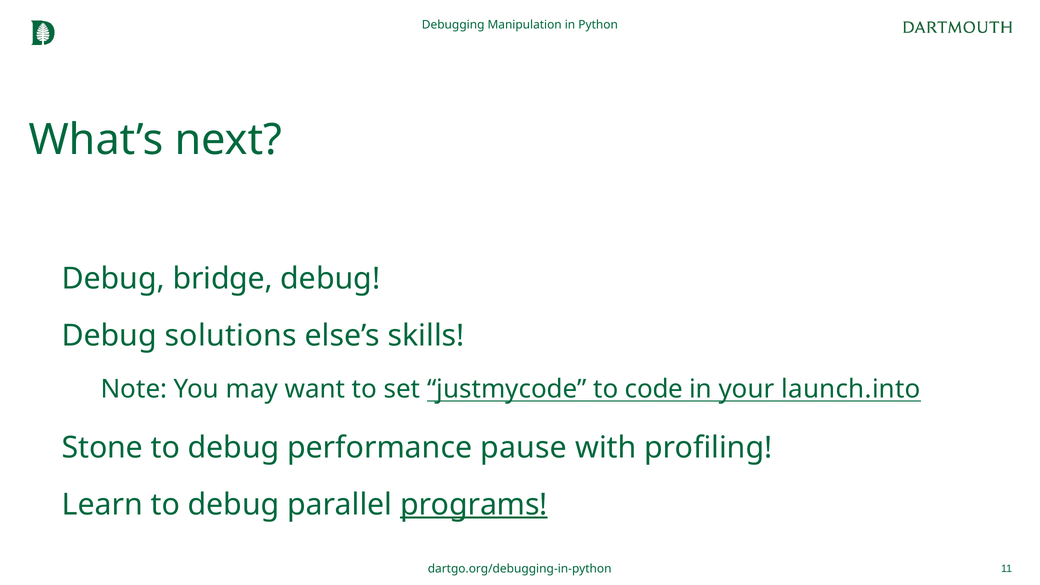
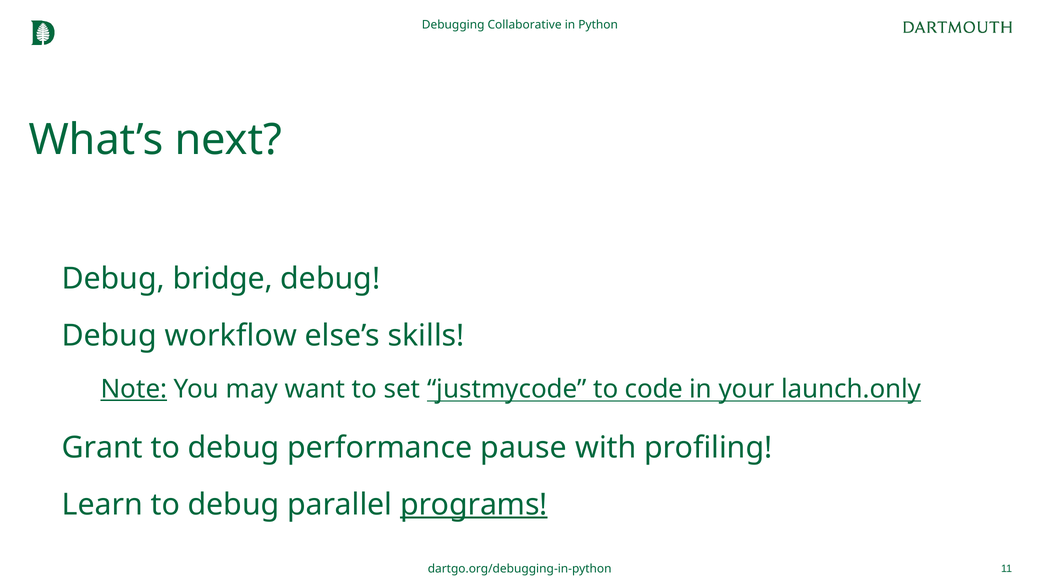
Manipulation: Manipulation -> Collaborative
solutions: solutions -> workflow
Note underline: none -> present
launch.into: launch.into -> launch.only
Stone: Stone -> Grant
